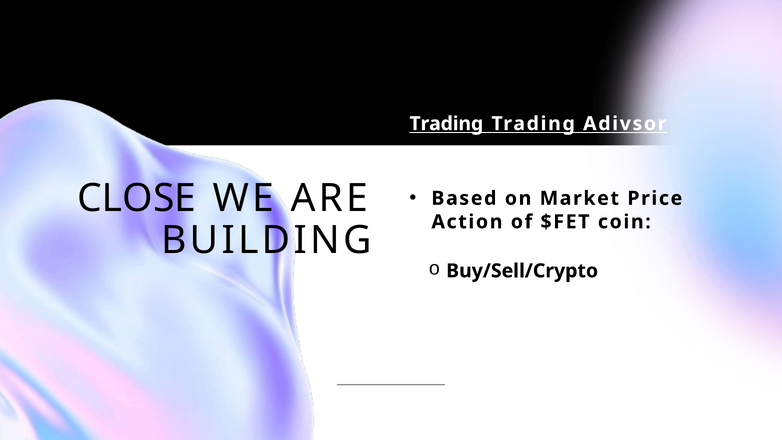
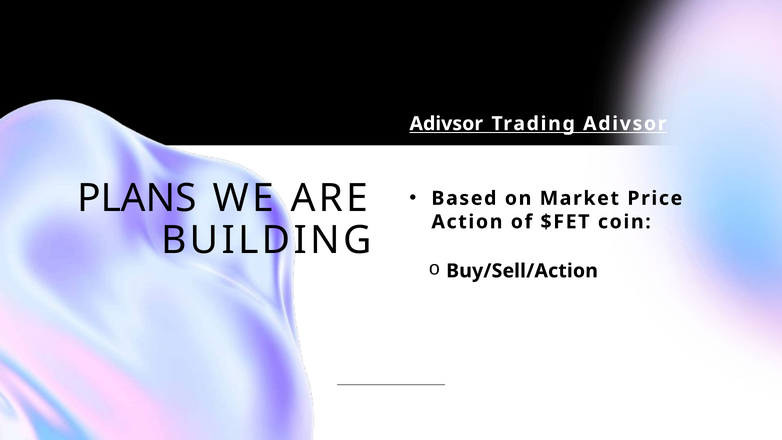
Trading at (446, 124): Trading -> Adivsor
CLOSE: CLOSE -> PLANS
Buy/Sell/Crypto: Buy/Sell/Crypto -> Buy/Sell/Action
